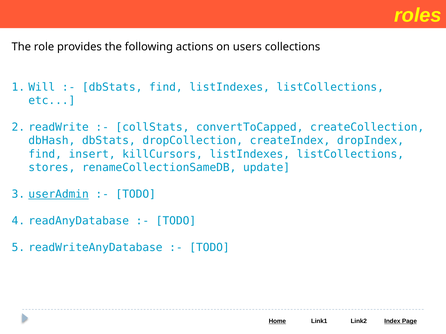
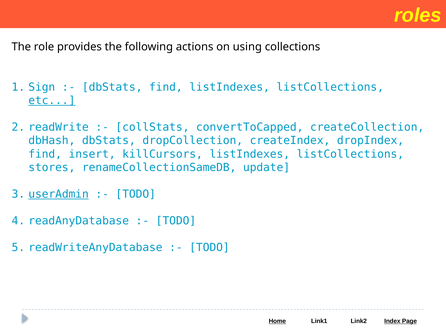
users: users -> using
Will: Will -> Sign
etc underline: none -> present
